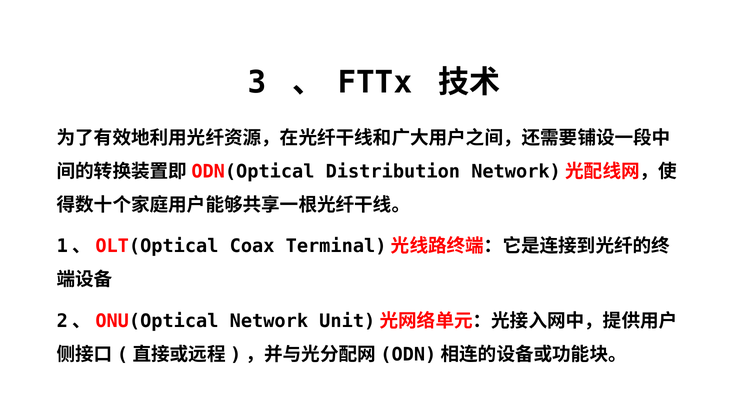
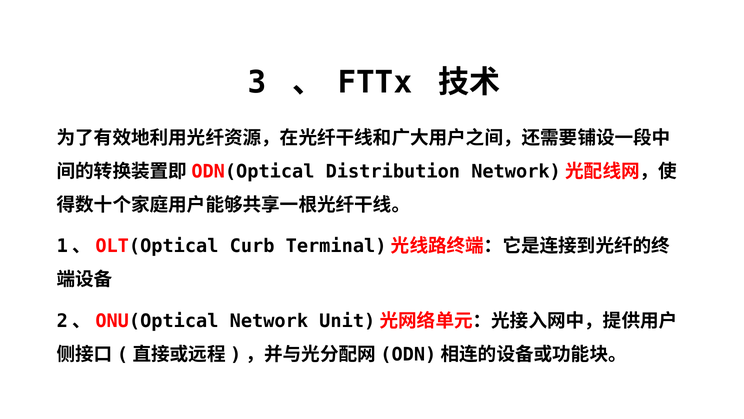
Coax: Coax -> Curb
